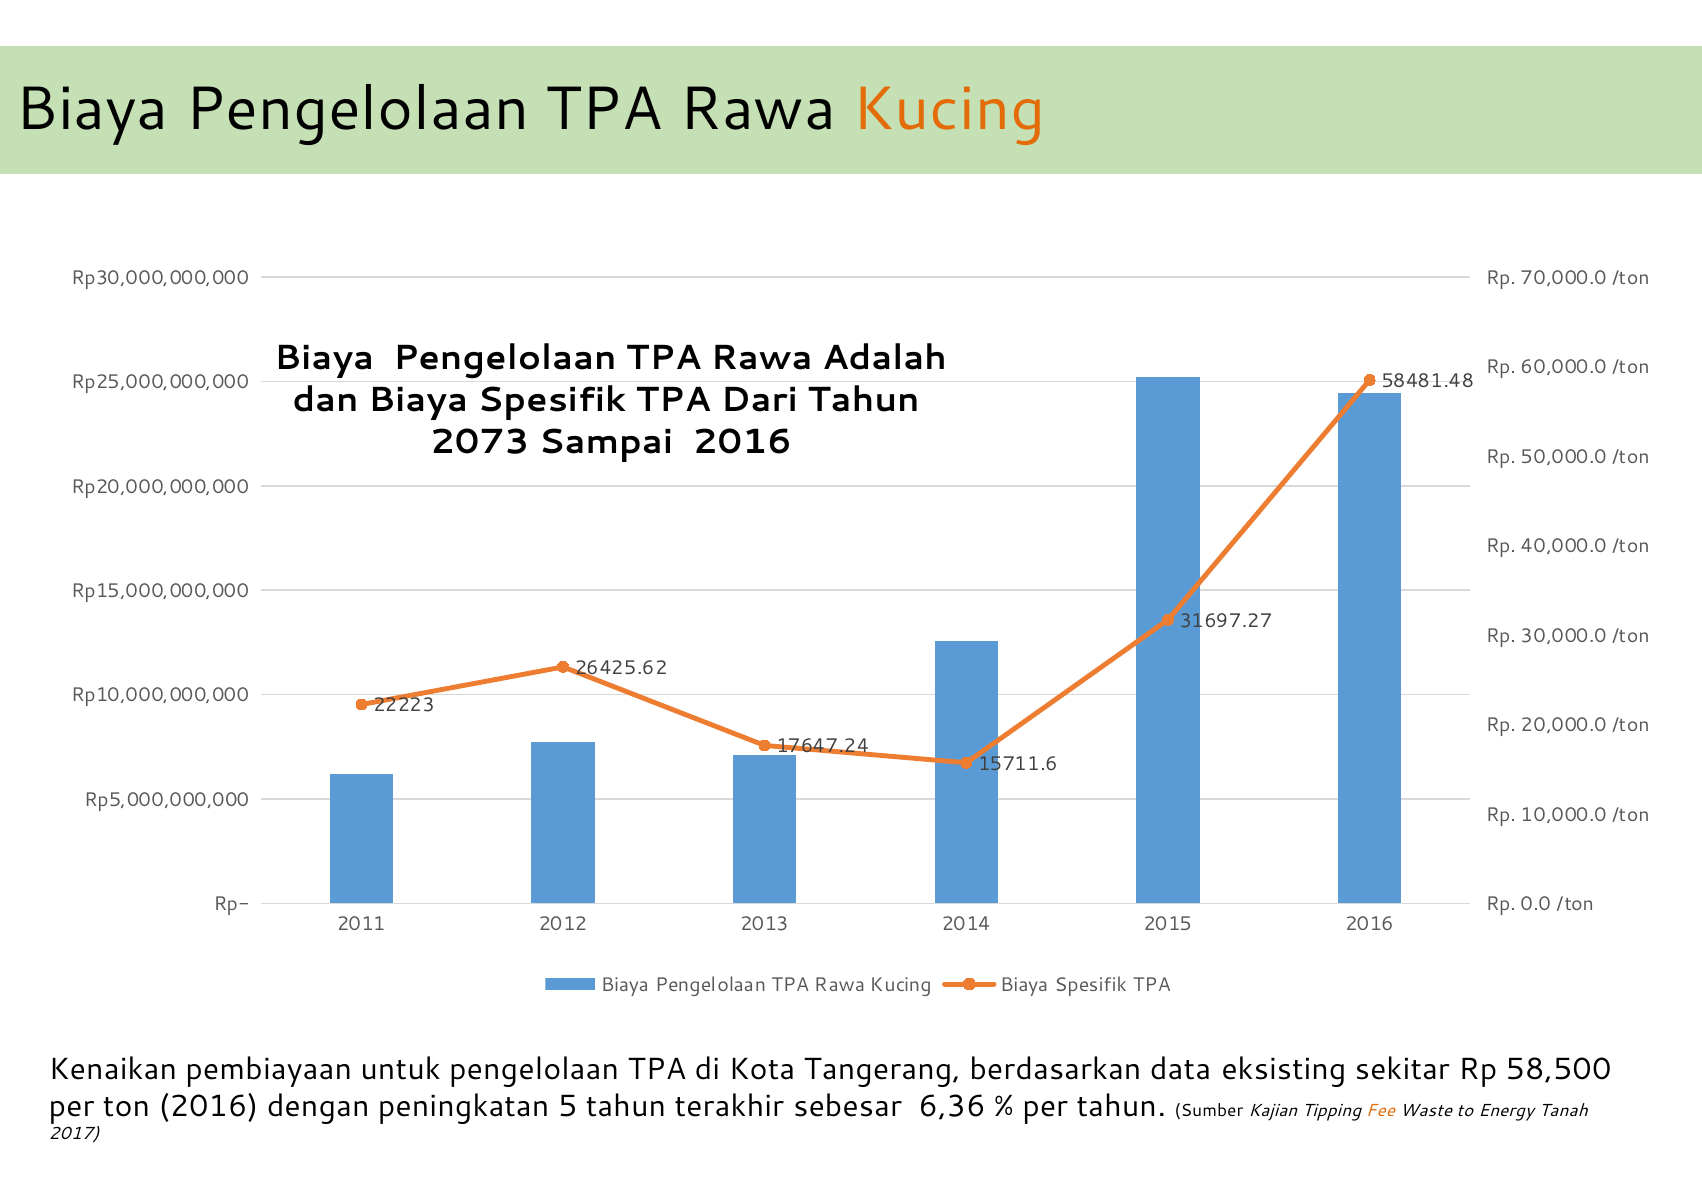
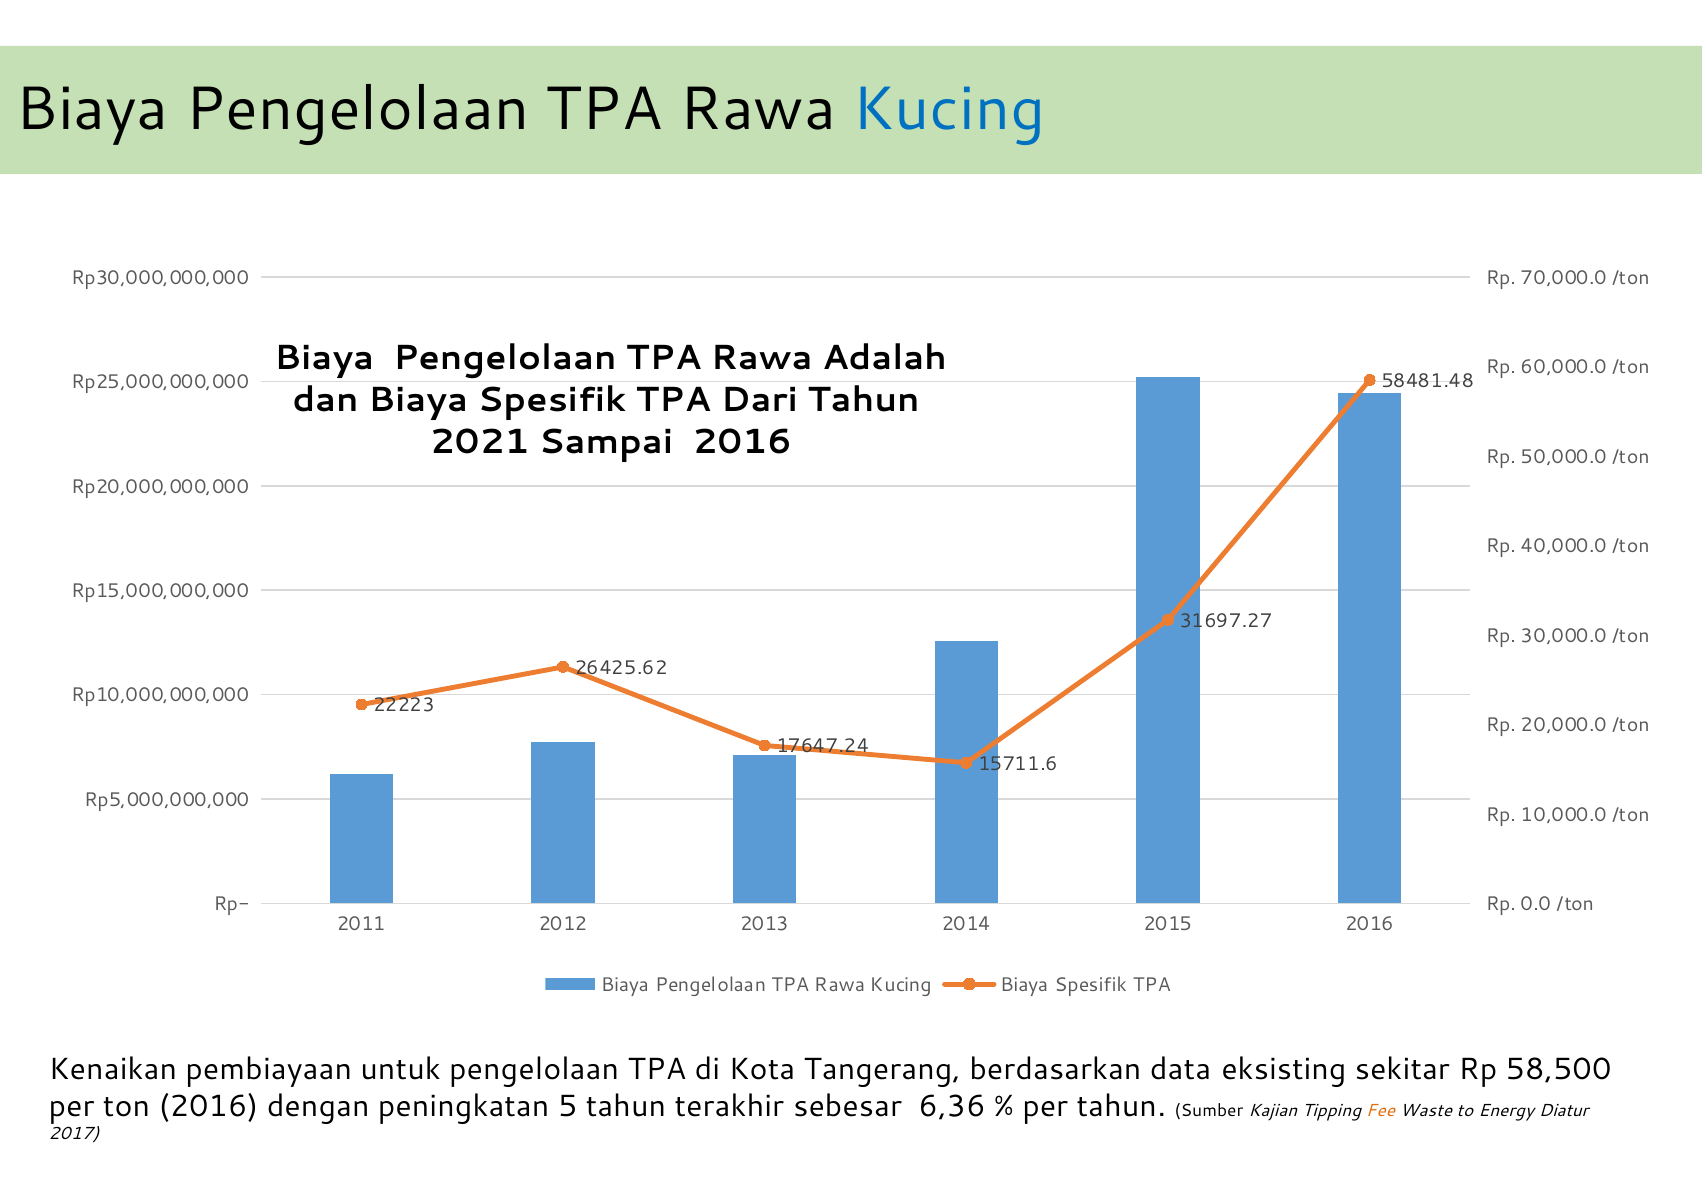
Kucing at (949, 110) colour: orange -> blue
2073: 2073 -> 2021
Tanah: Tanah -> Diatur
